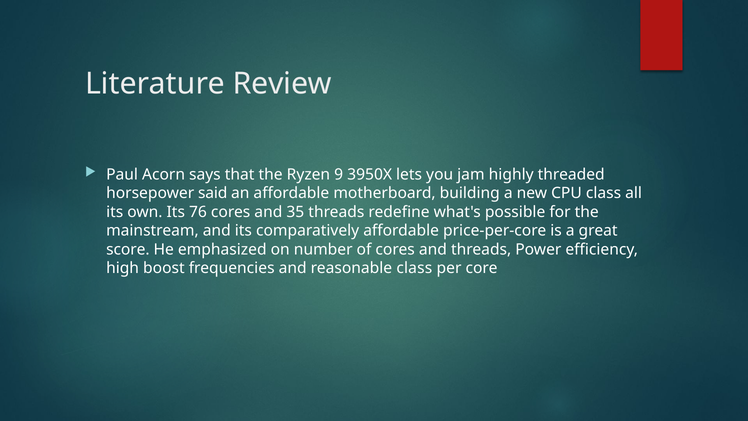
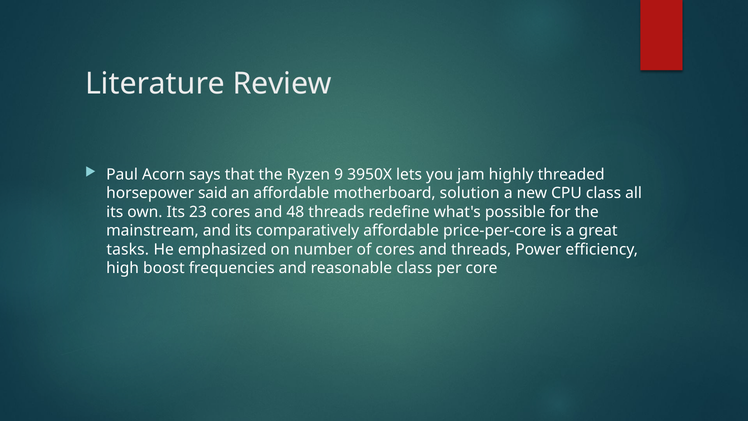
building: building -> solution
76: 76 -> 23
35: 35 -> 48
score: score -> tasks
